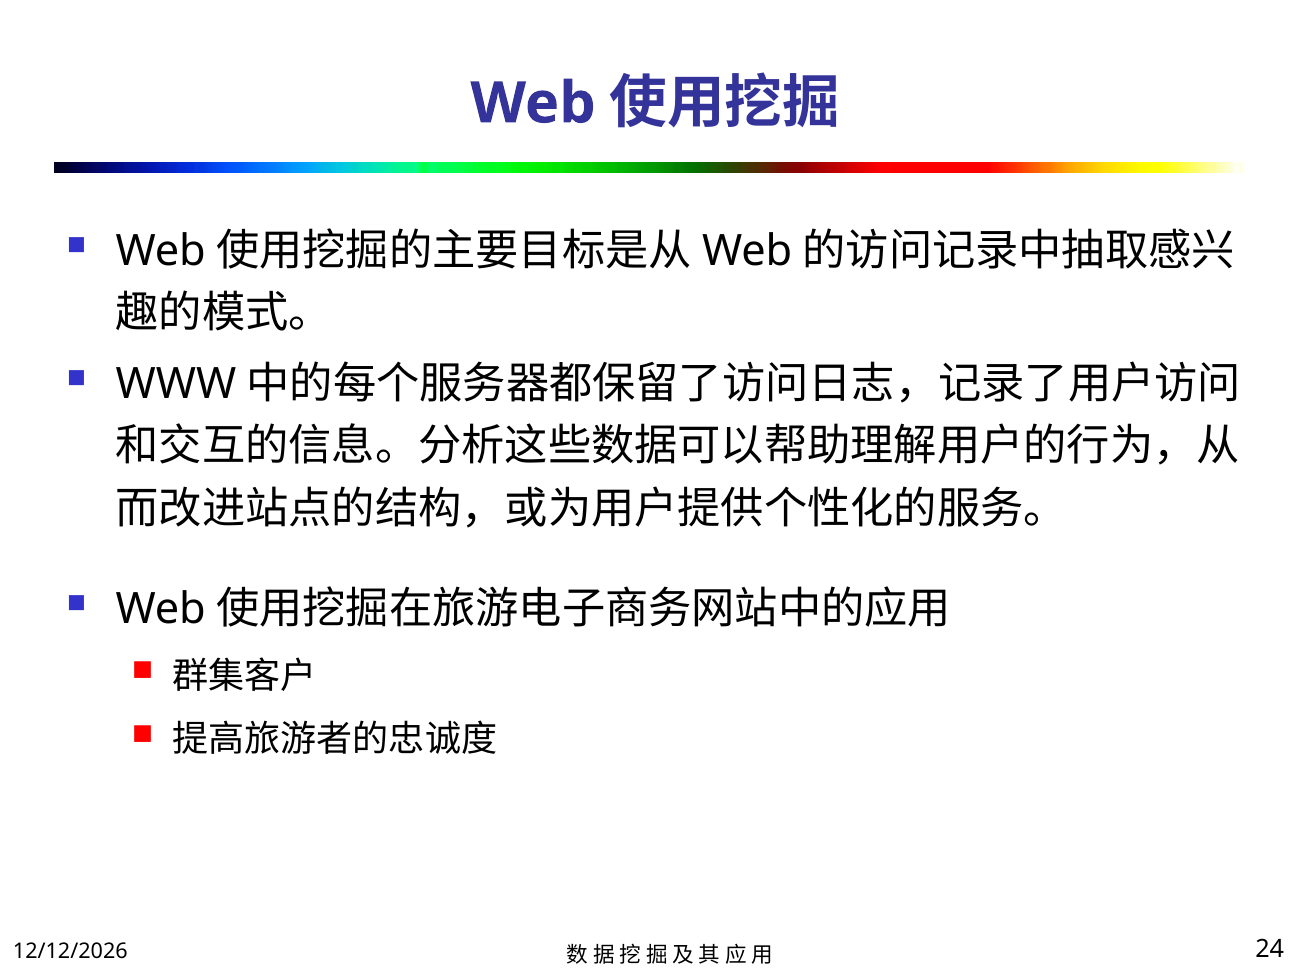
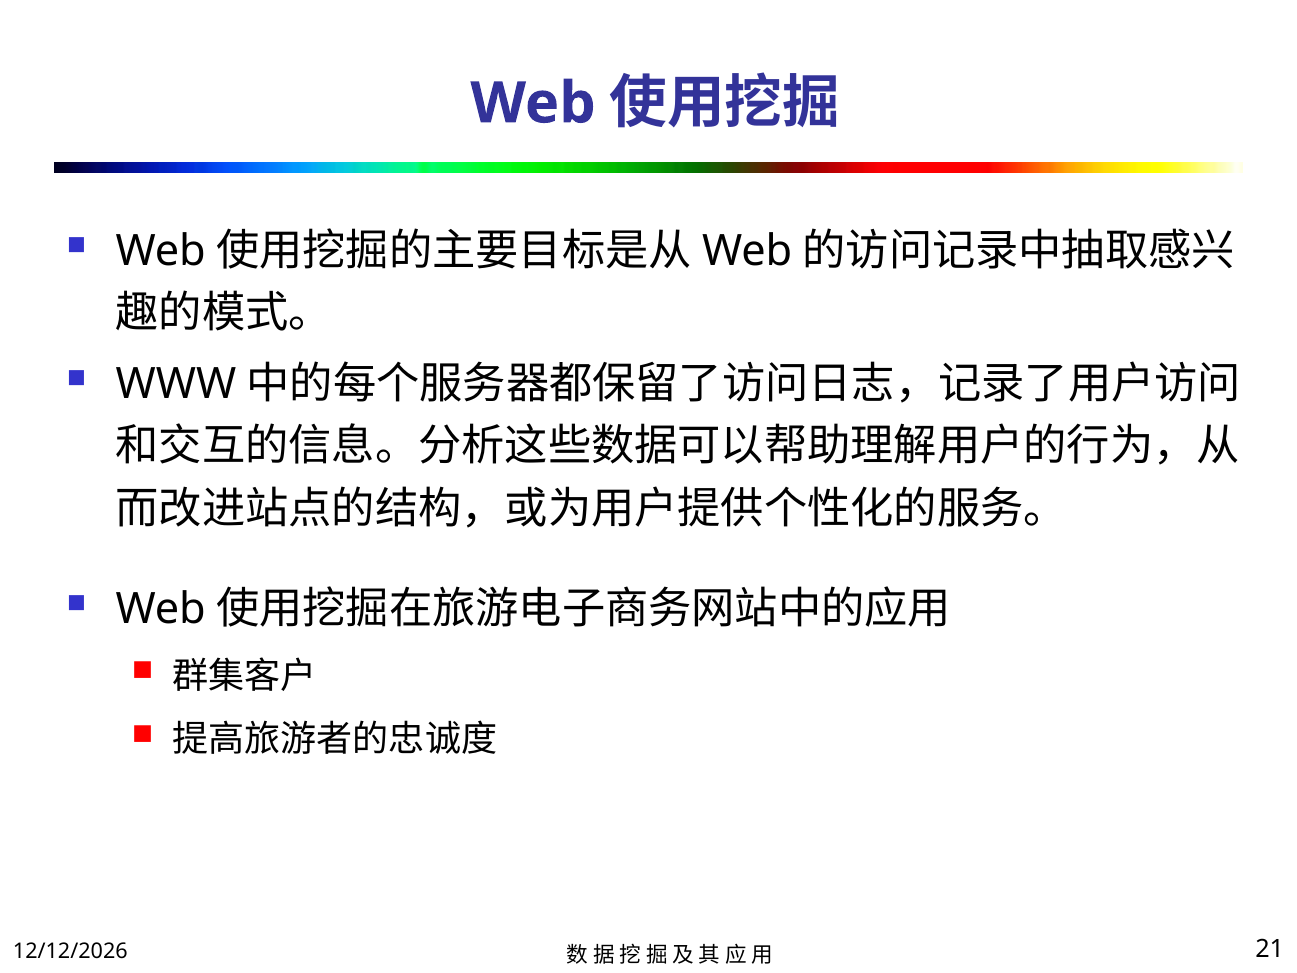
24: 24 -> 21
